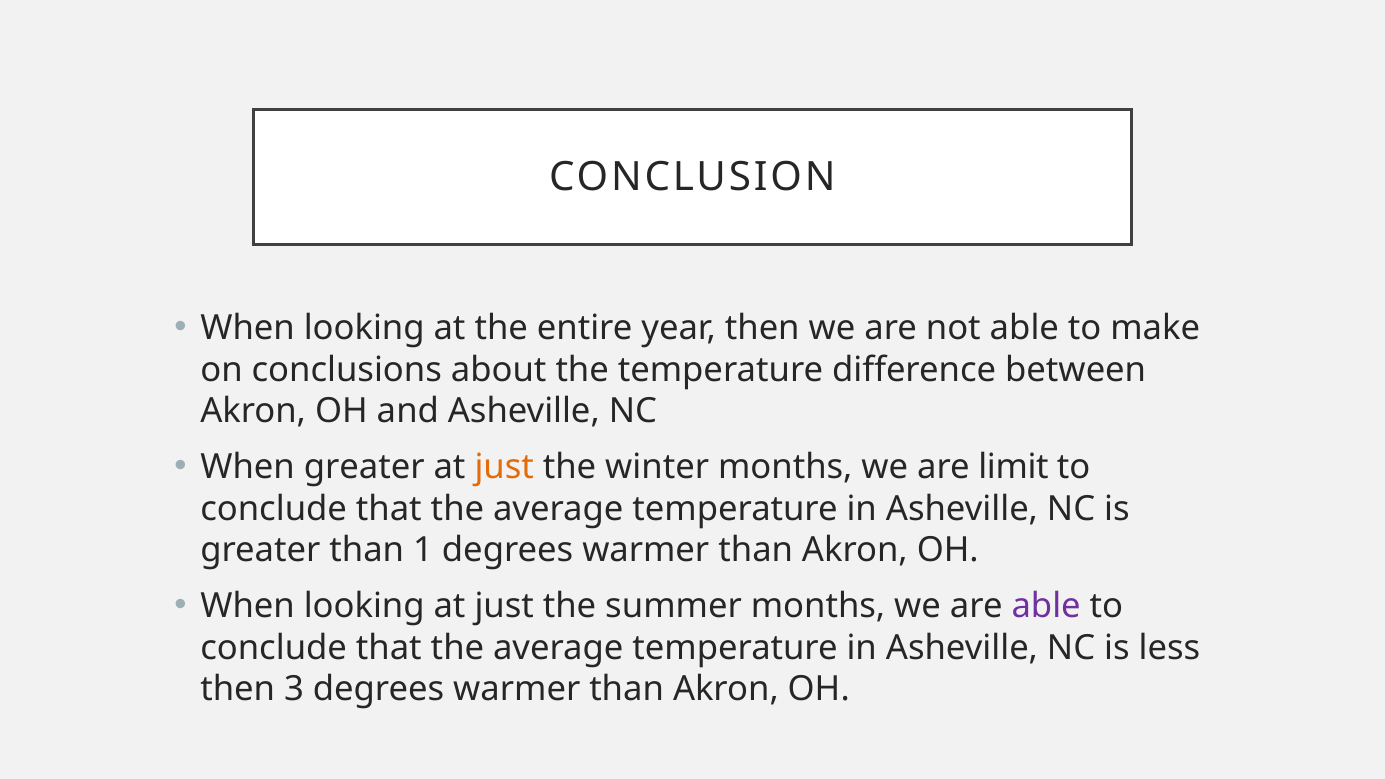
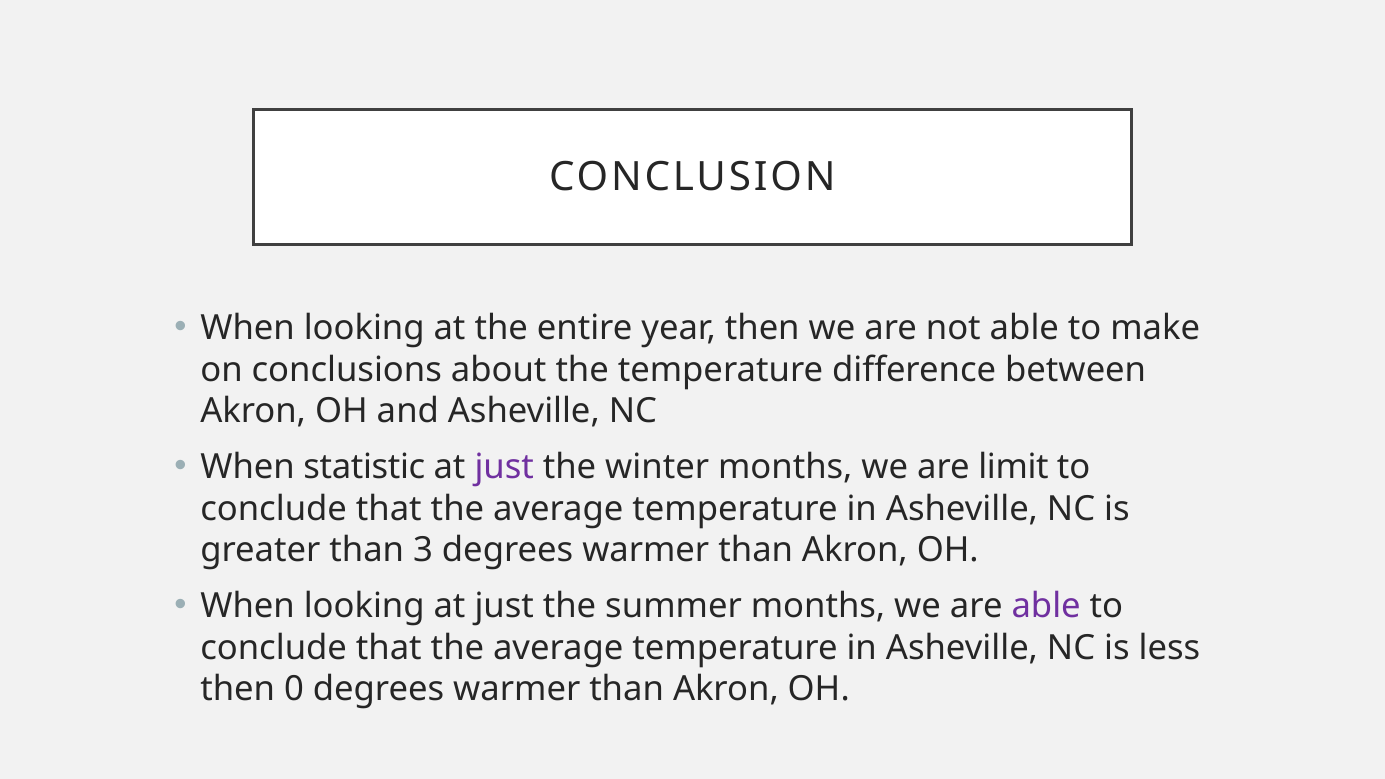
When greater: greater -> statistic
just at (504, 467) colour: orange -> purple
1: 1 -> 3
3: 3 -> 0
